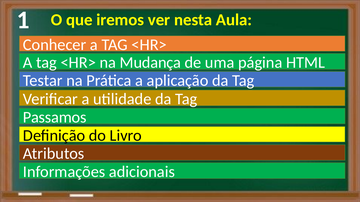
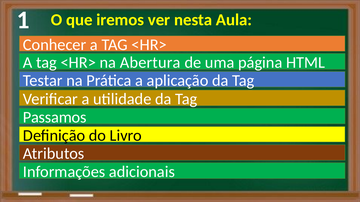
Mudança: Mudança -> Abertura
